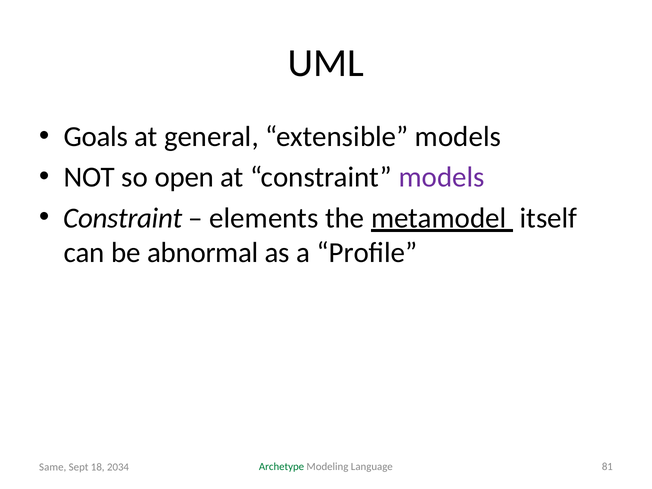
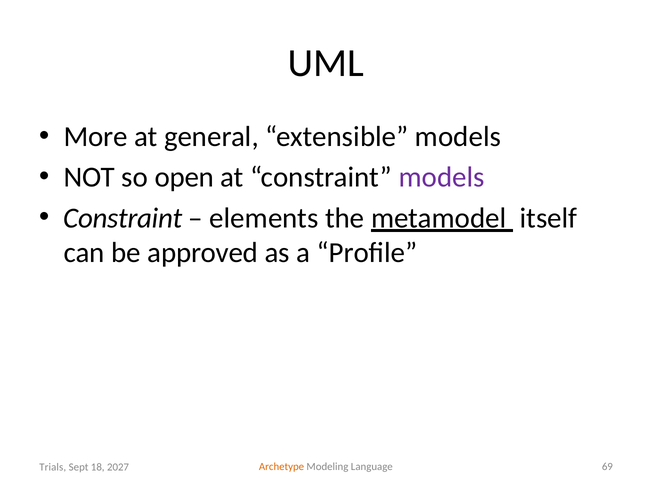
Goals: Goals -> More
abnormal: abnormal -> approved
Archetype colour: green -> orange
81: 81 -> 69
Same: Same -> Trials
2034: 2034 -> 2027
